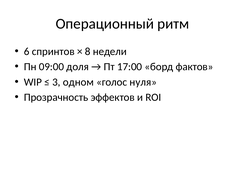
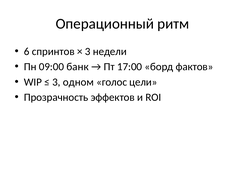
8 at (88, 51): 8 -> 3
доля: доля -> банк
нуля: нуля -> цели
